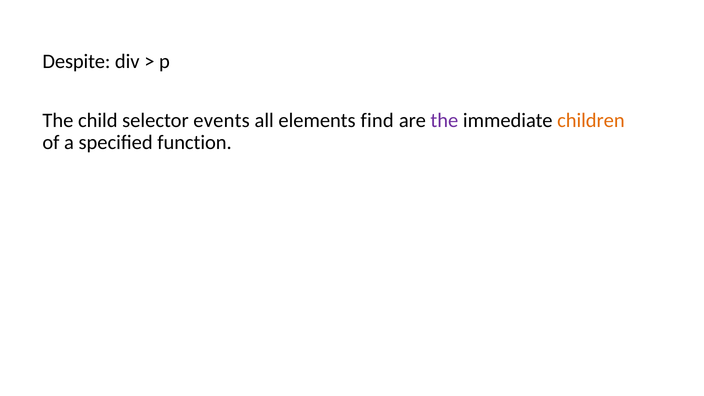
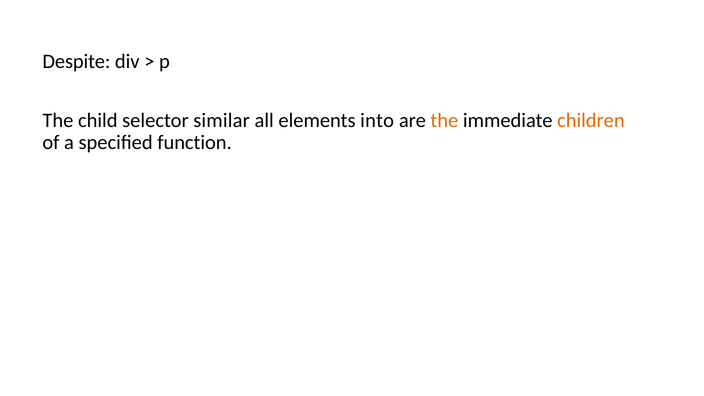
events: events -> similar
find: find -> into
the at (444, 120) colour: purple -> orange
